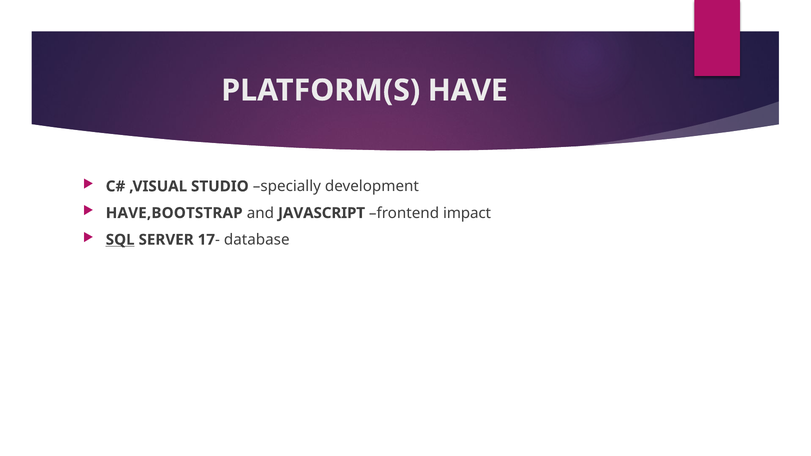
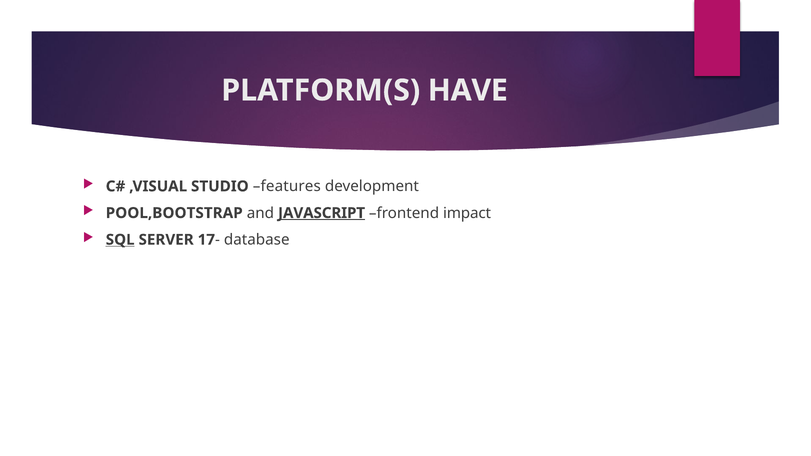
specially: specially -> features
HAVE,BOOTSTRAP: HAVE,BOOTSTRAP -> POOL,BOOTSTRAP
JAVASCRIPT underline: none -> present
